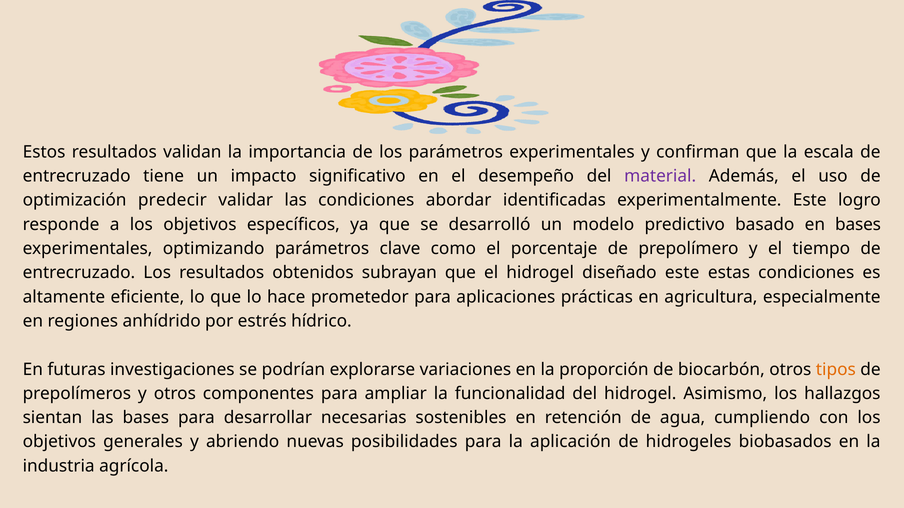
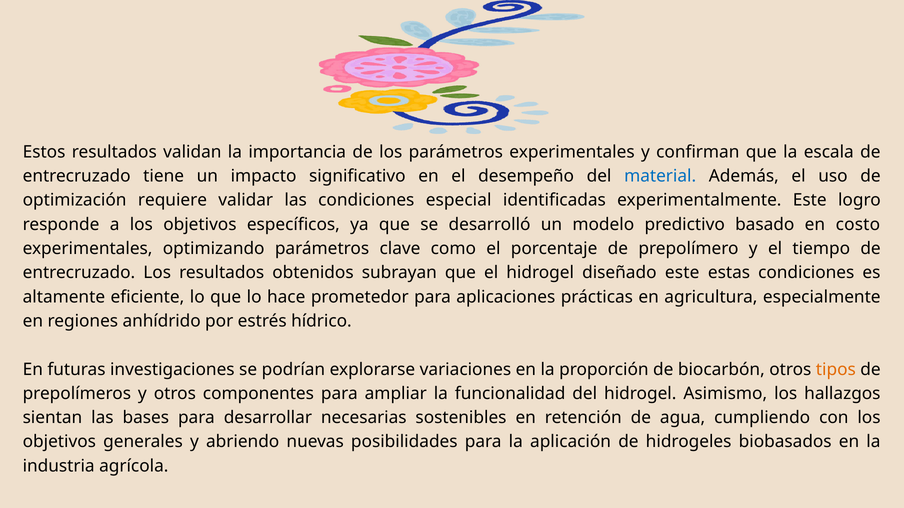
material colour: purple -> blue
predecir: predecir -> requiere
abordar: abordar -> especial
en bases: bases -> costo
